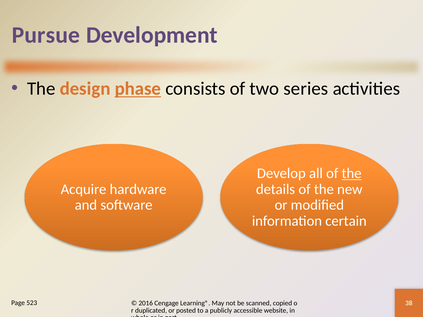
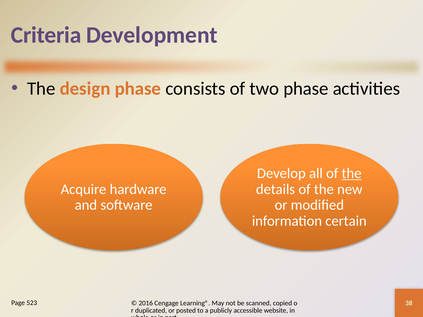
Pursue: Pursue -> Criteria
phase at (138, 89) underline: present -> none
two series: series -> phase
